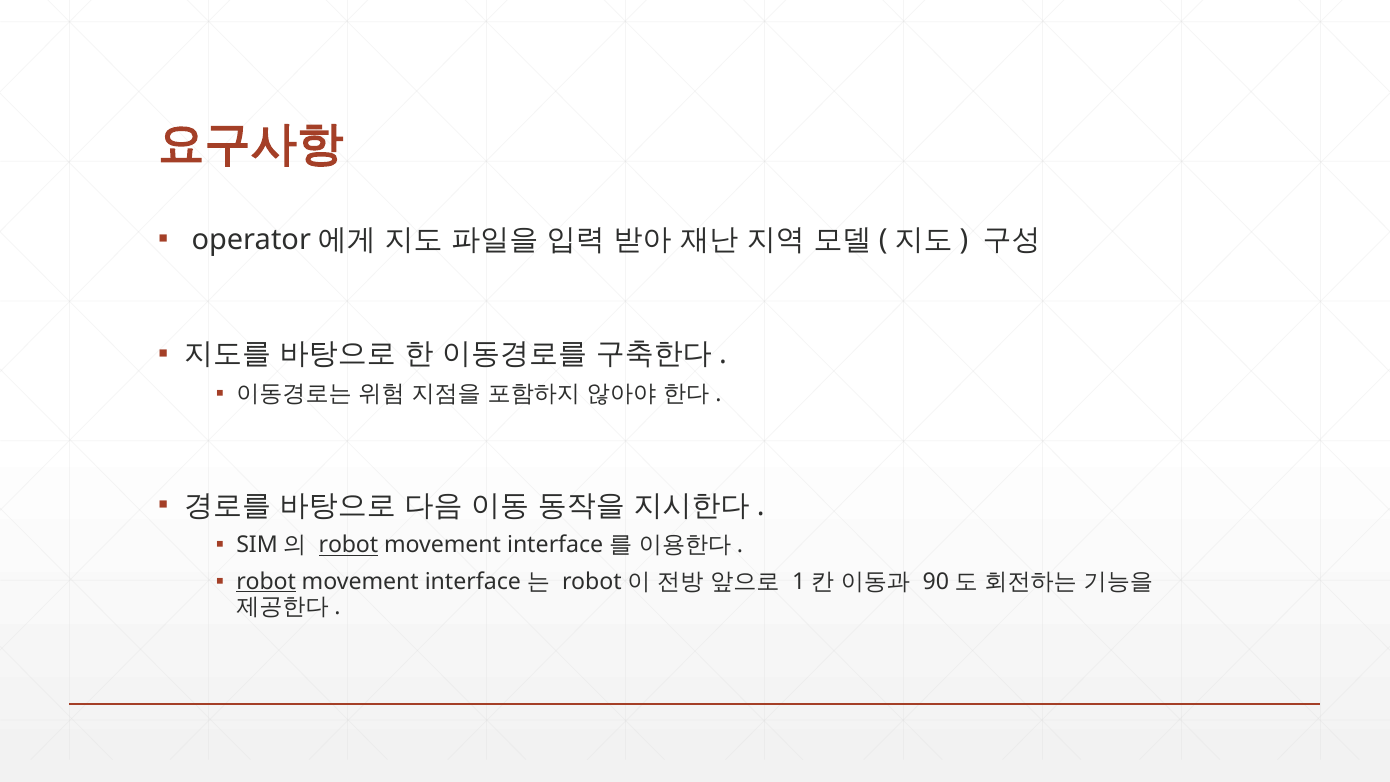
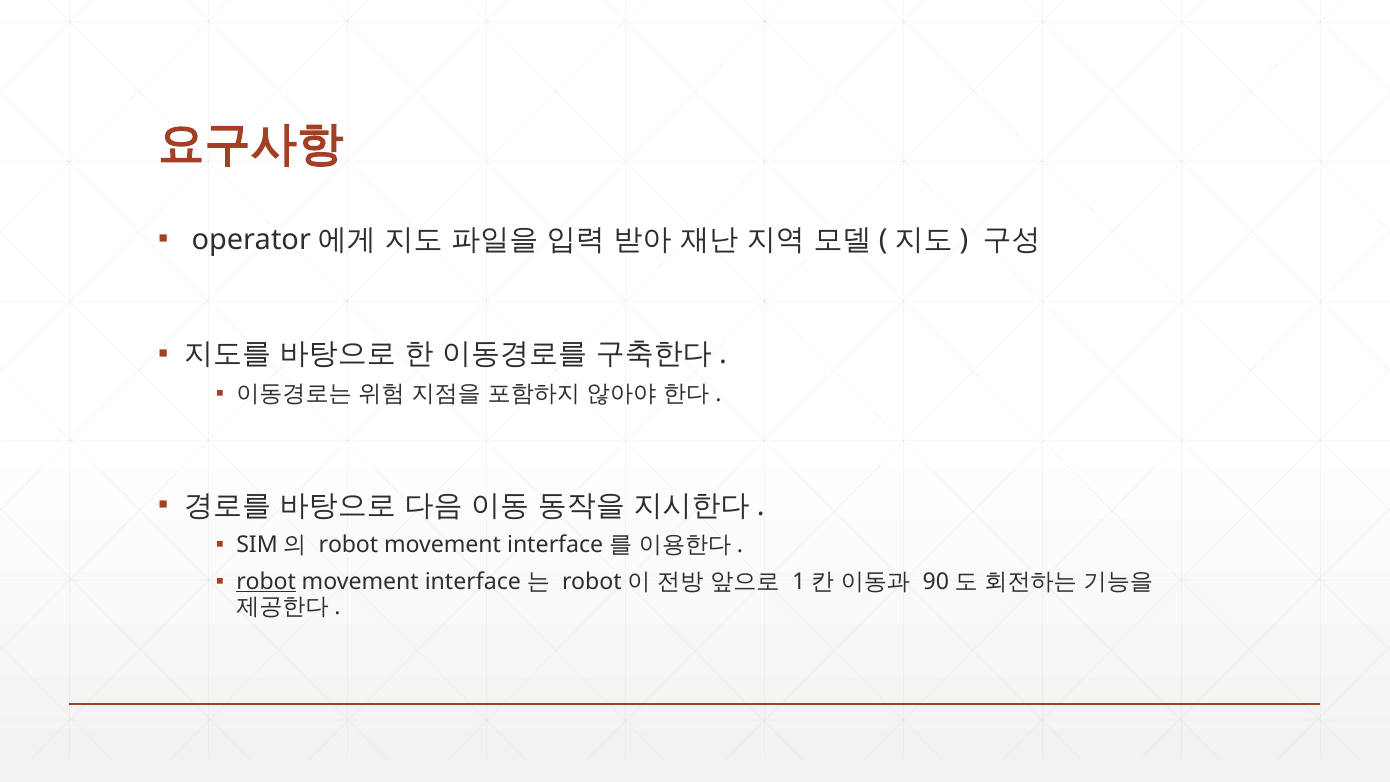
robot at (348, 545) underline: present -> none
